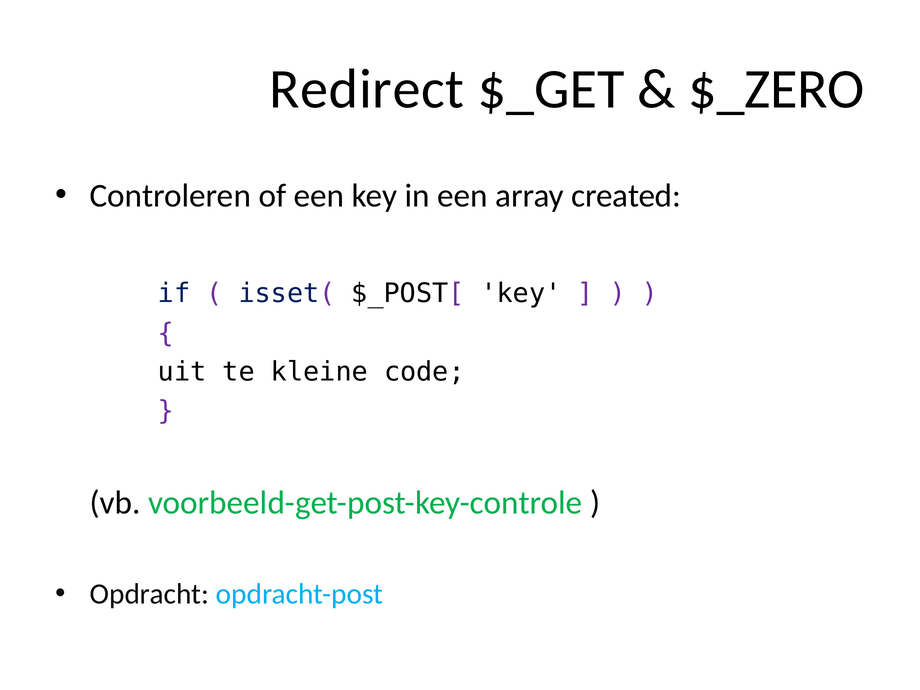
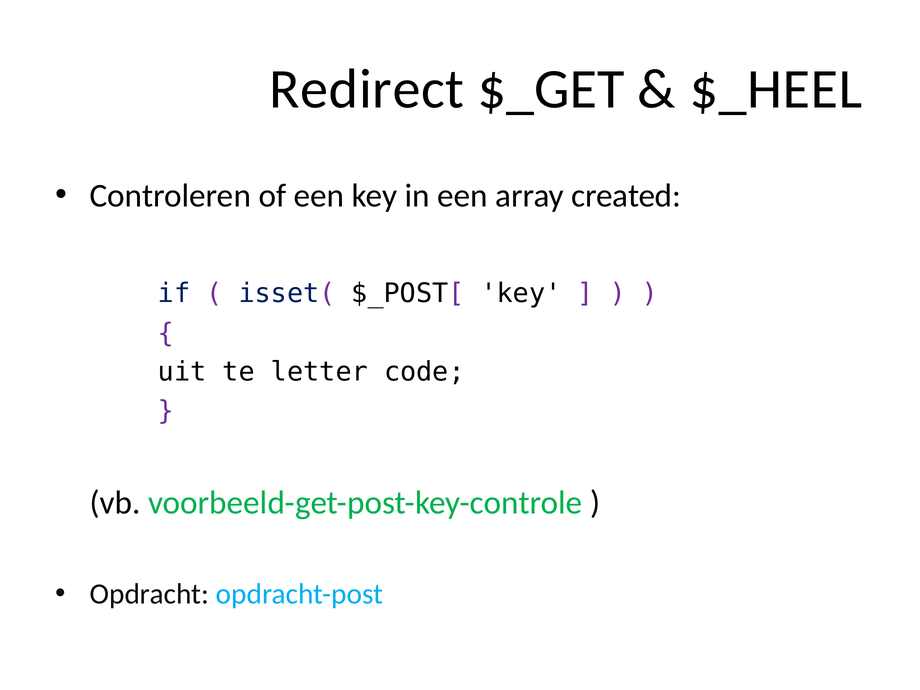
$_ZERO: $_ZERO -> $_HEEL
kleine: kleine -> letter
